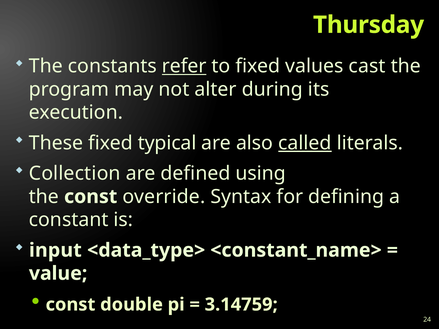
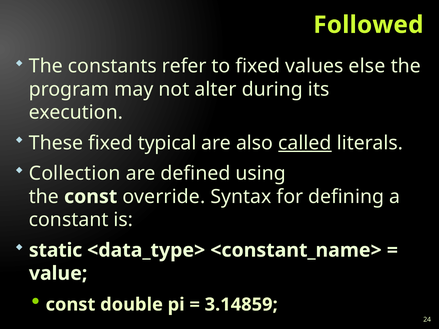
Thursday: Thursday -> Followed
refer underline: present -> none
cast: cast -> else
input: input -> static
3.14759: 3.14759 -> 3.14859
